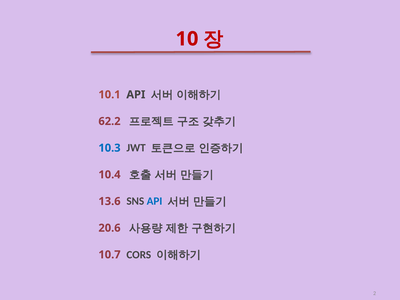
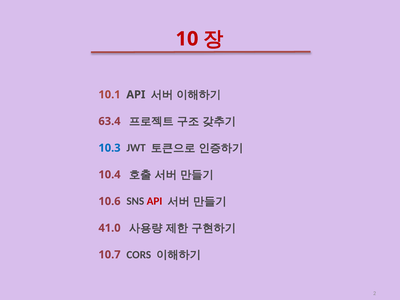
62.2: 62.2 -> 63.4
13.6: 13.6 -> 10.6
API at (155, 201) colour: blue -> red
20.6: 20.6 -> 41.0
